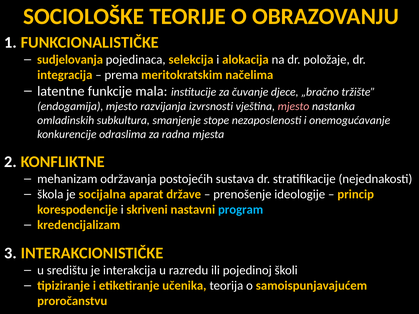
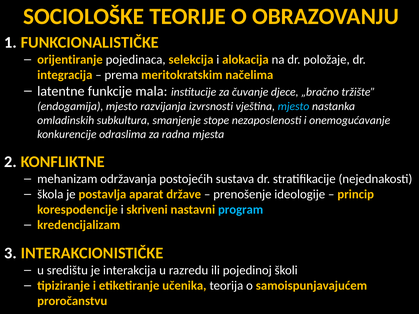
sudjelovanja: sudjelovanja -> orijentiranje
mjesto at (294, 106) colour: pink -> light blue
socijalna: socijalna -> postavlja
